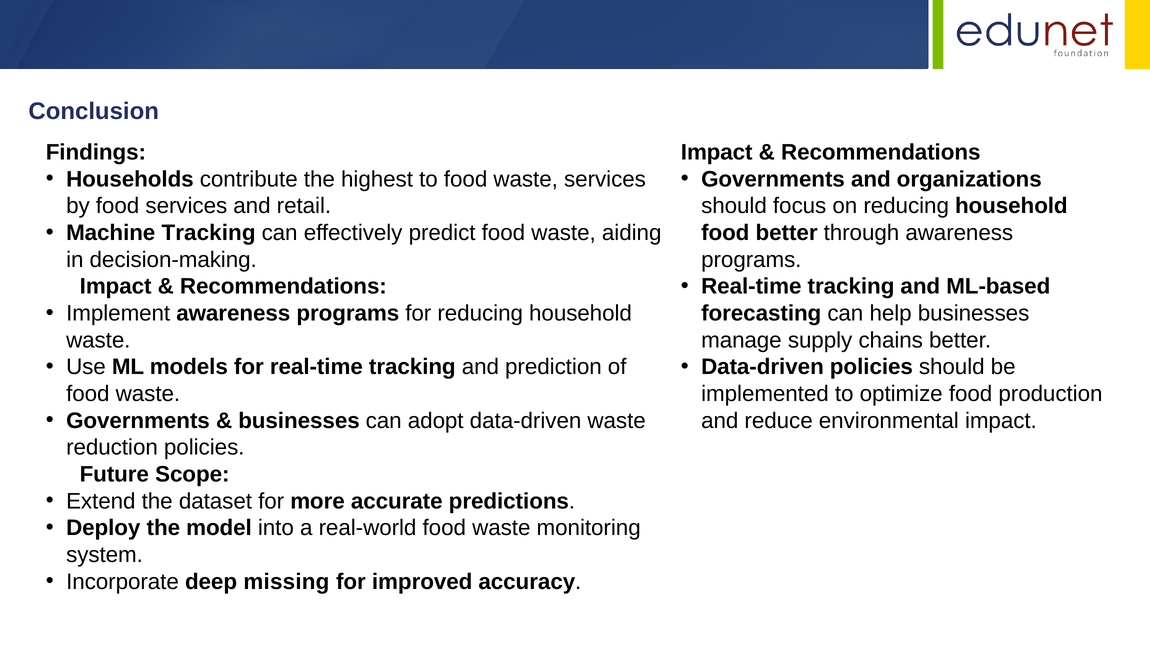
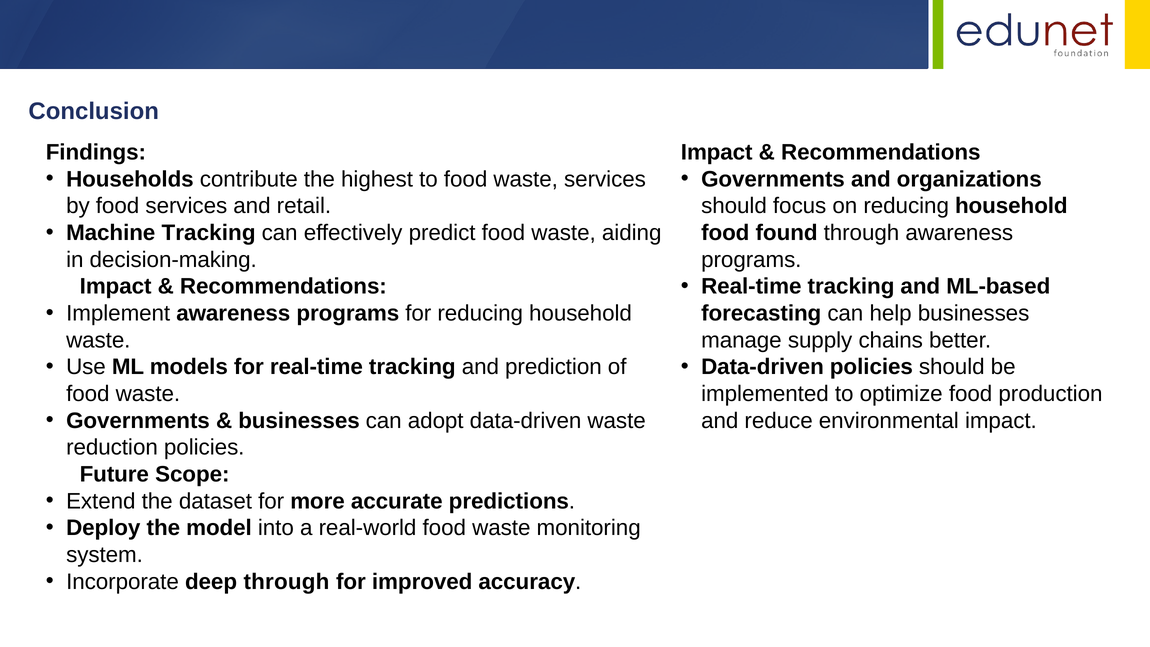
food better: better -> found
deep missing: missing -> through
